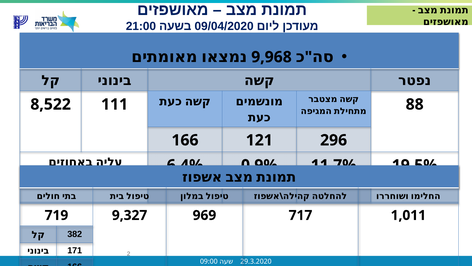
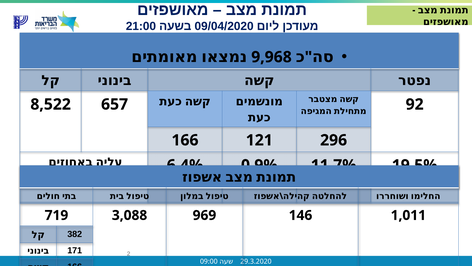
111: 111 -> 657
88: 88 -> 92
9,327: 9,327 -> 3,088
717: 717 -> 146
